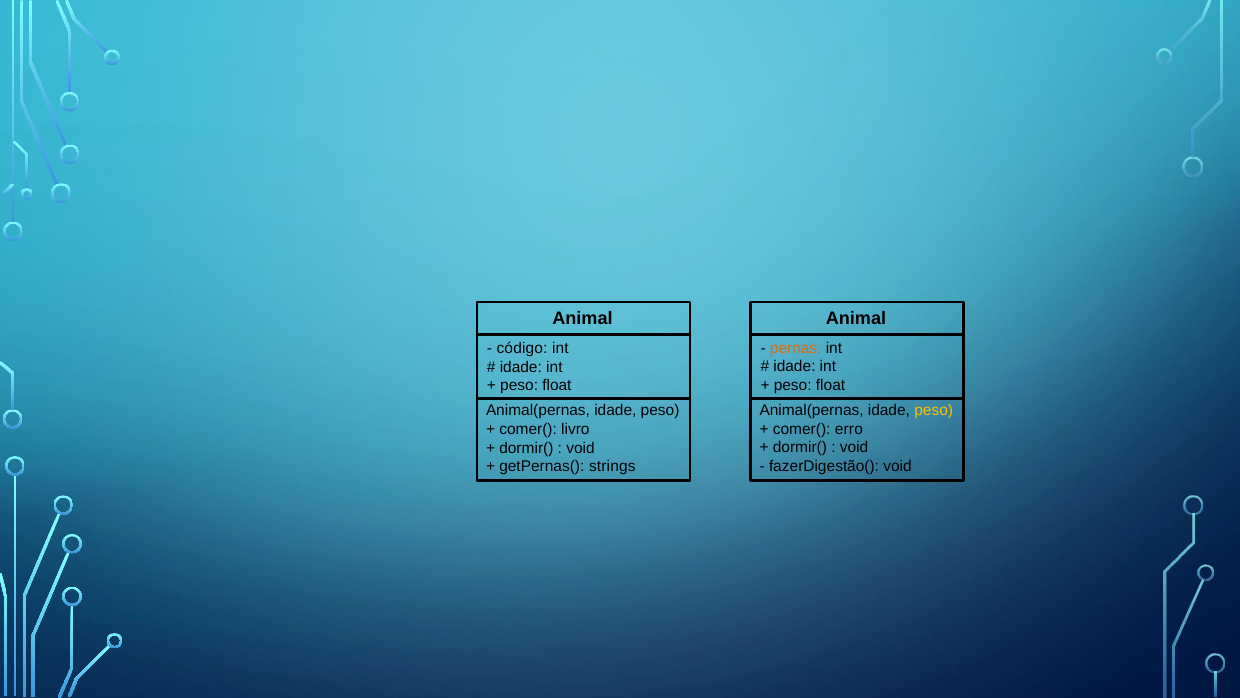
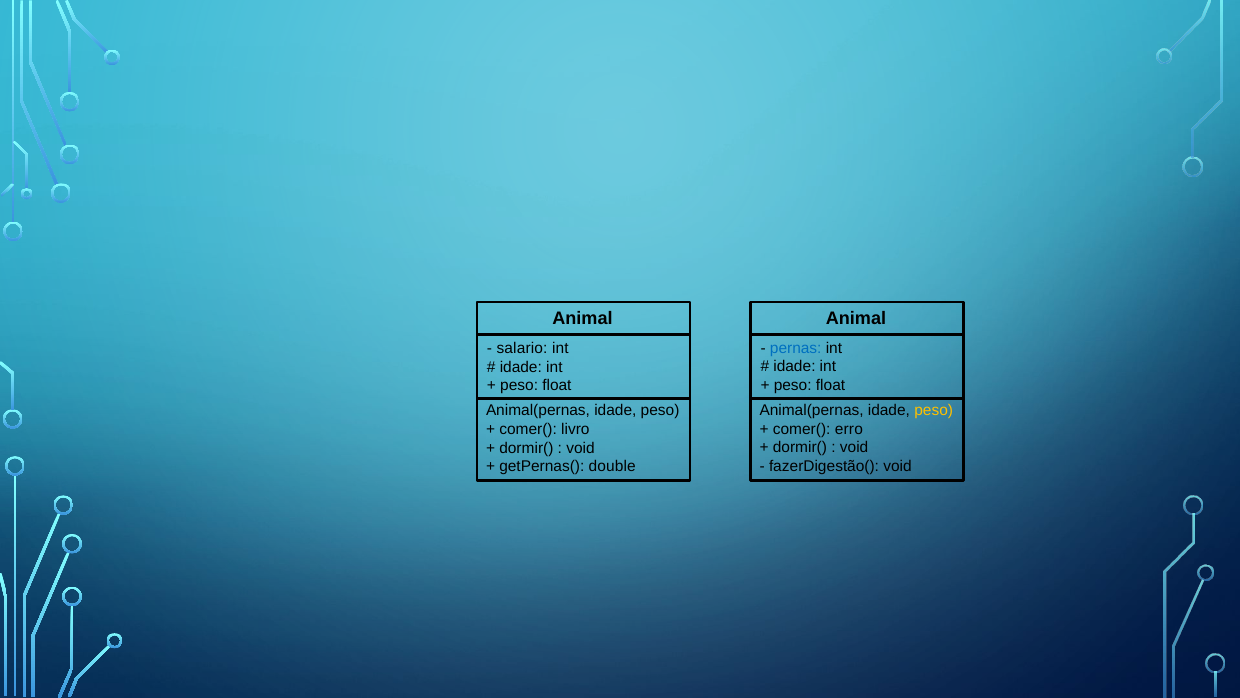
pernas colour: orange -> blue
código: código -> salario
strings: strings -> double
